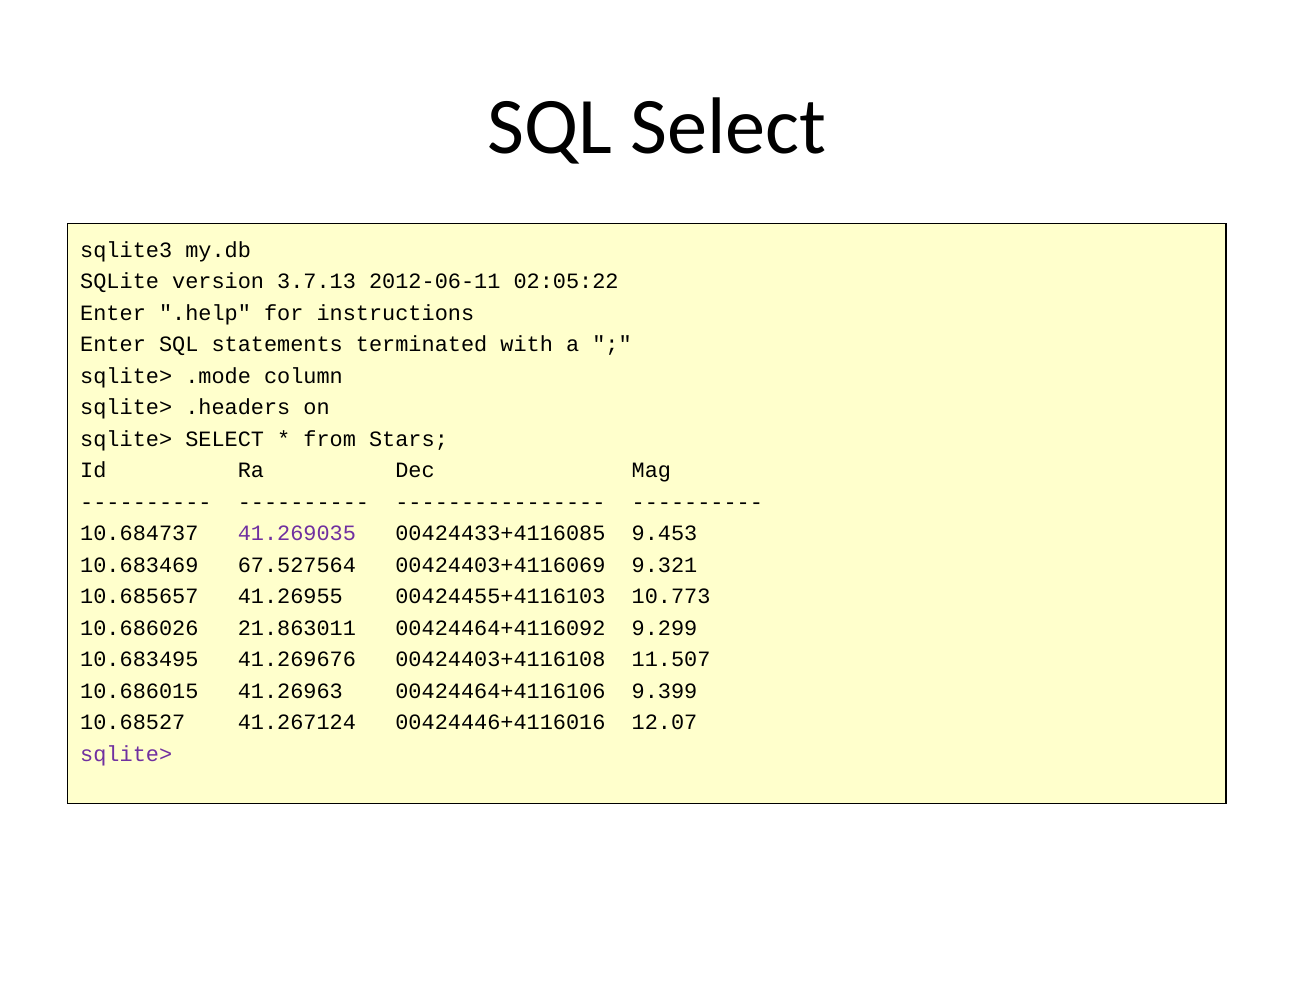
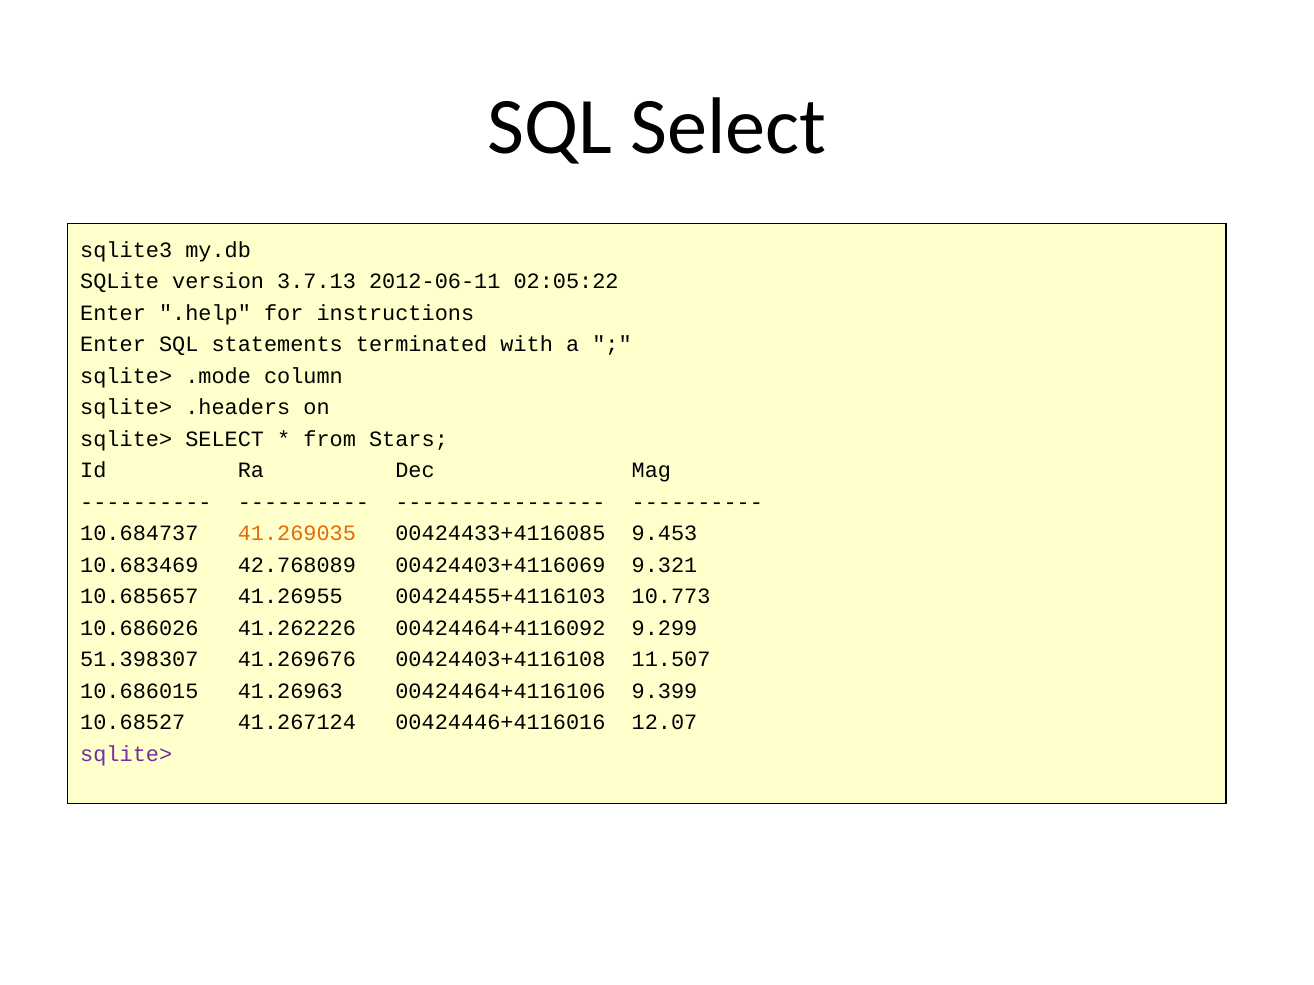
41.269035 colour: purple -> orange
67.527564: 67.527564 -> 42.768089
21.863011: 21.863011 -> 41.262226
10.683495: 10.683495 -> 51.398307
